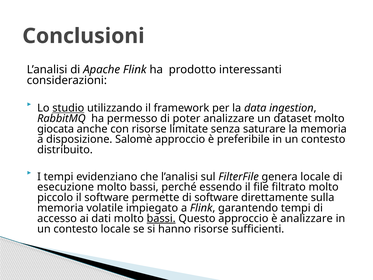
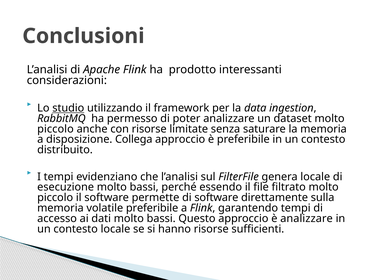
giocata at (56, 129): giocata -> piccolo
Salomè: Salomè -> Collega
volatile impiegato: impiegato -> preferibile
bassi at (161, 218) underline: present -> none
